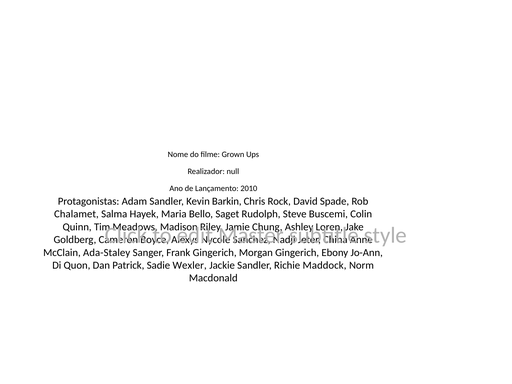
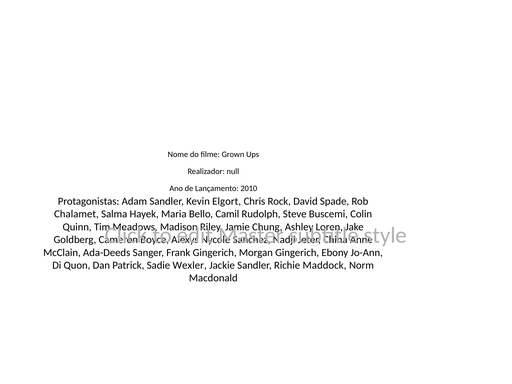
Barkin: Barkin -> Elgort
Saget: Saget -> Camil
Ada-Staley: Ada-Staley -> Ada-Deeds
